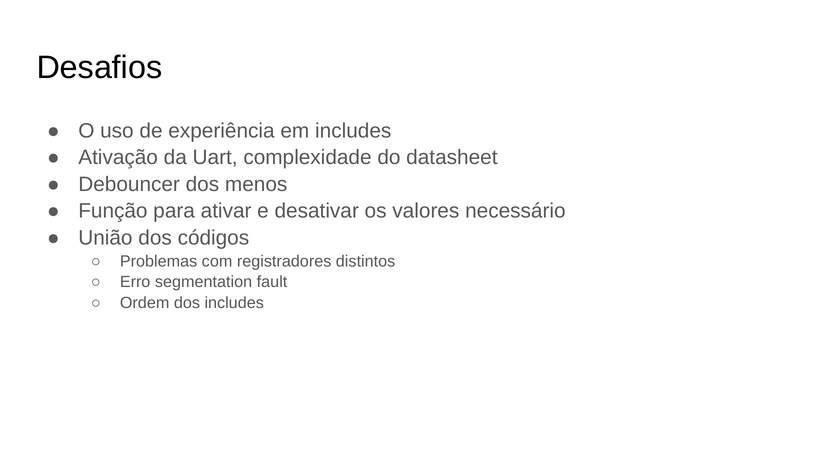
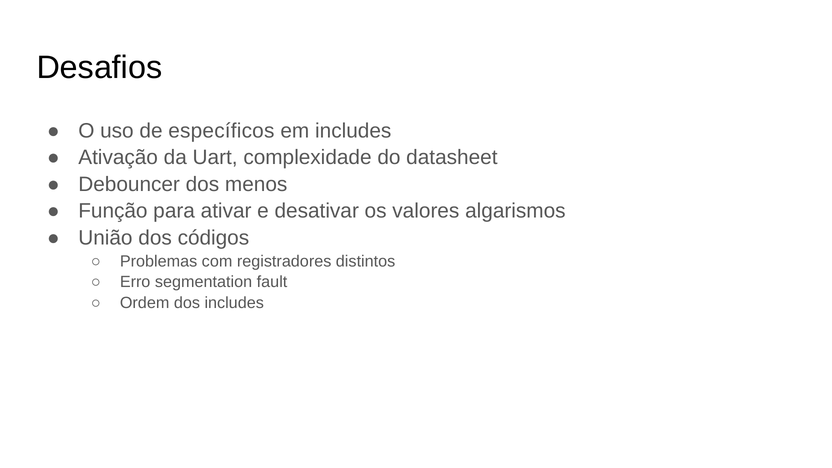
experiência: experiência -> específicos
necessário: necessário -> algarismos
